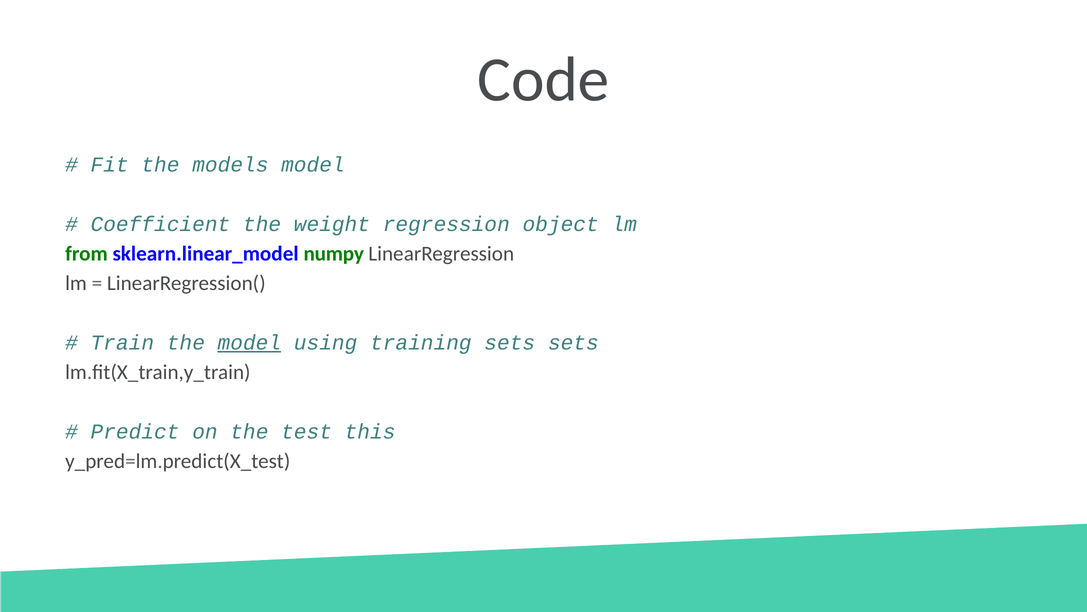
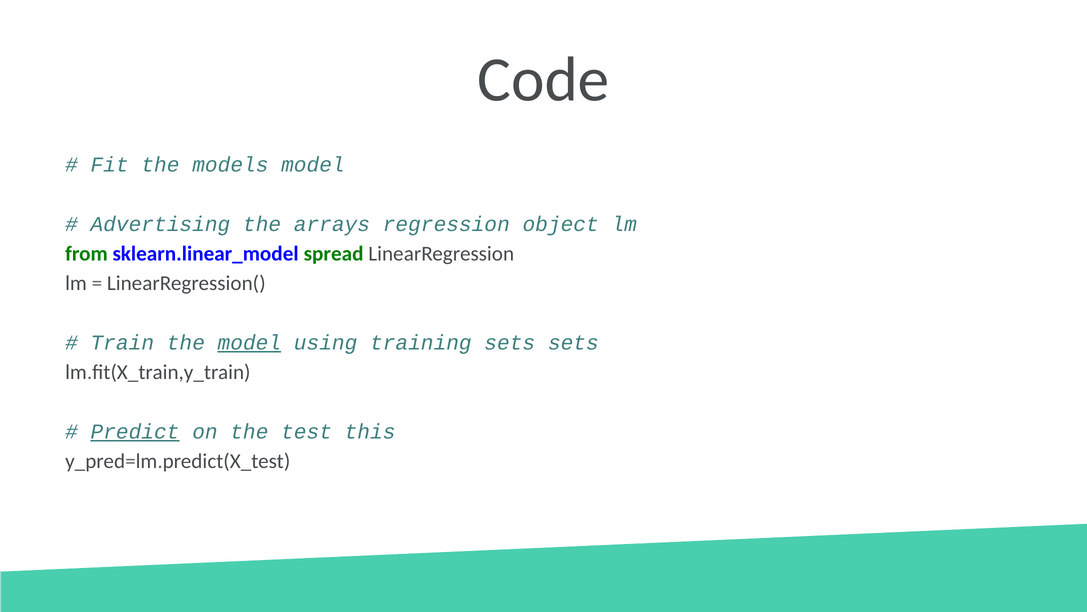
Coefficient: Coefficient -> Advertising
weight: weight -> arrays
numpy: numpy -> spread
Predict underline: none -> present
